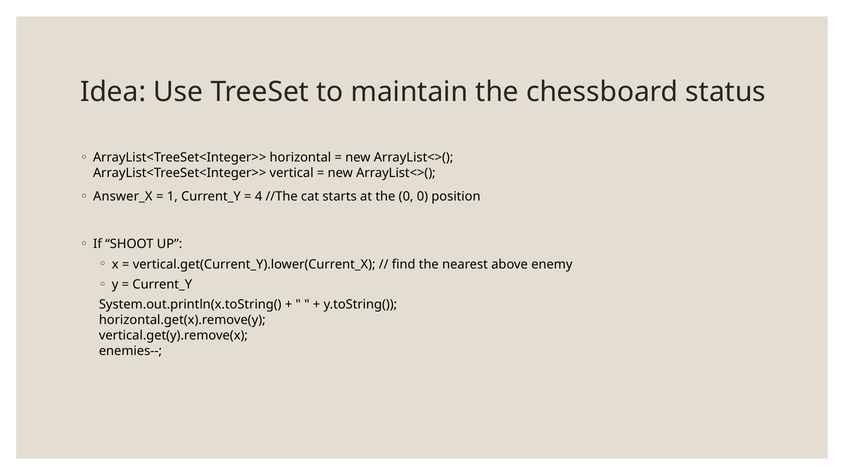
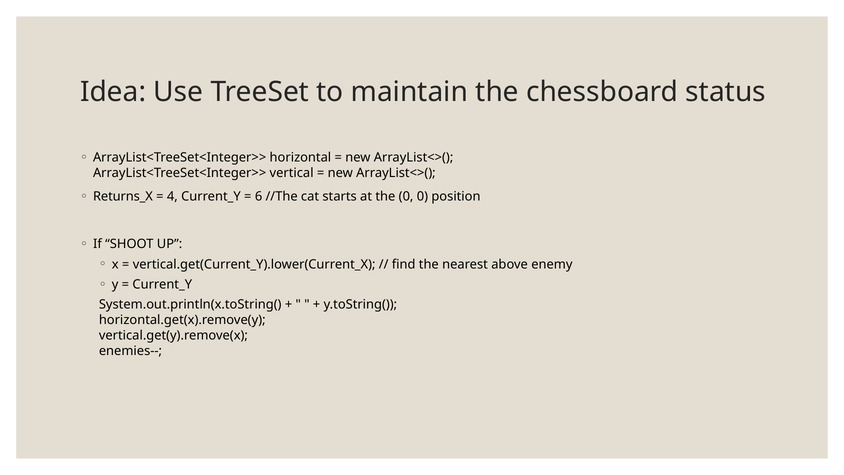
Answer_X: Answer_X -> Returns_X
1: 1 -> 4
4: 4 -> 6
